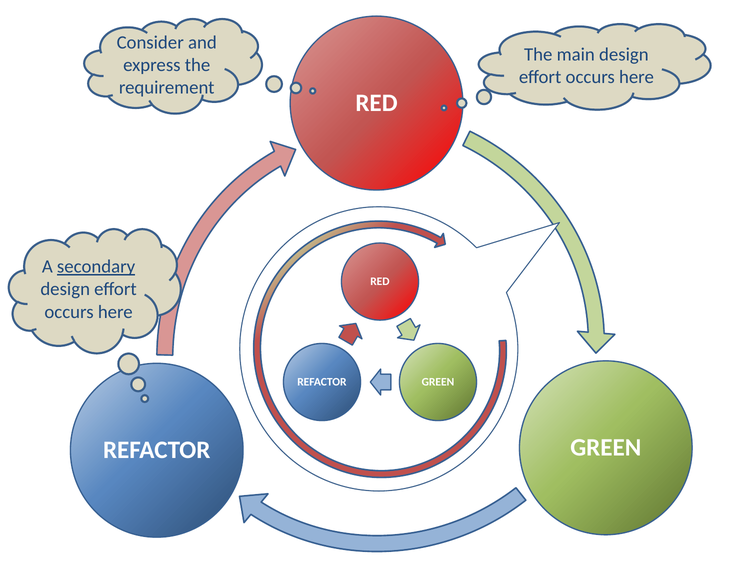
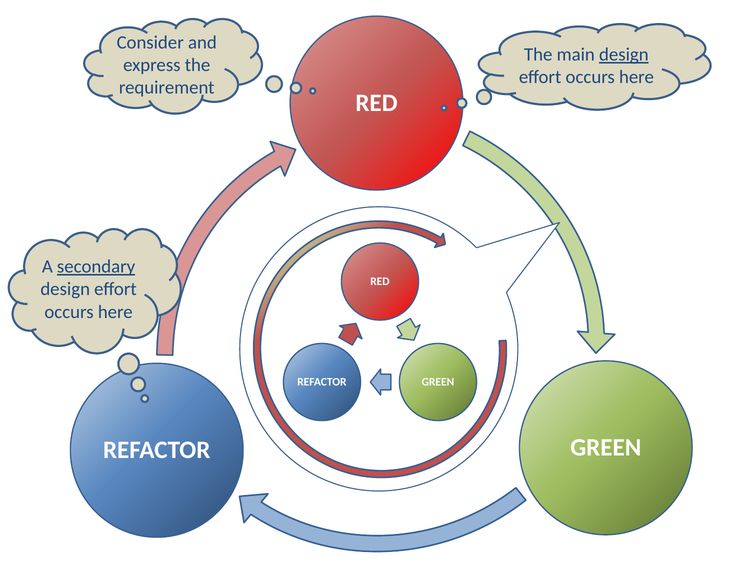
design at (624, 55) underline: none -> present
